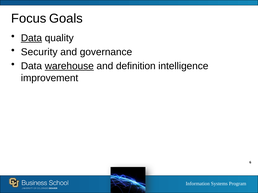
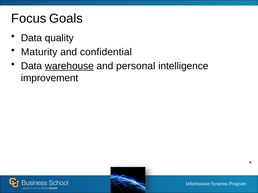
Data at (31, 38) underline: present -> none
Security: Security -> Maturity
governance: governance -> confidential
definition: definition -> personal
